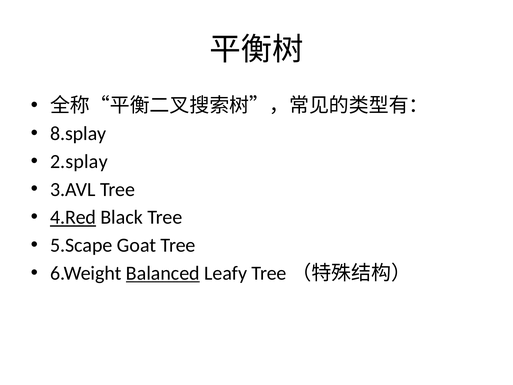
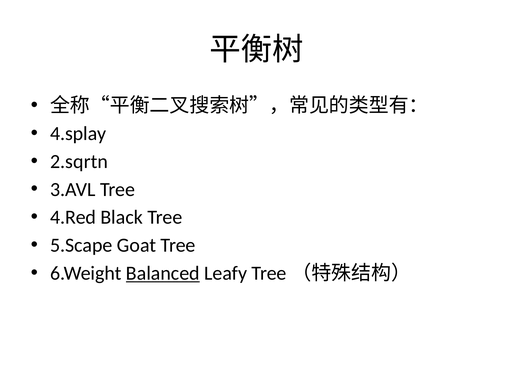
8.splay: 8.splay -> 4.splay
2.splay: 2.splay -> 2.sqrtn
4.Red underline: present -> none
